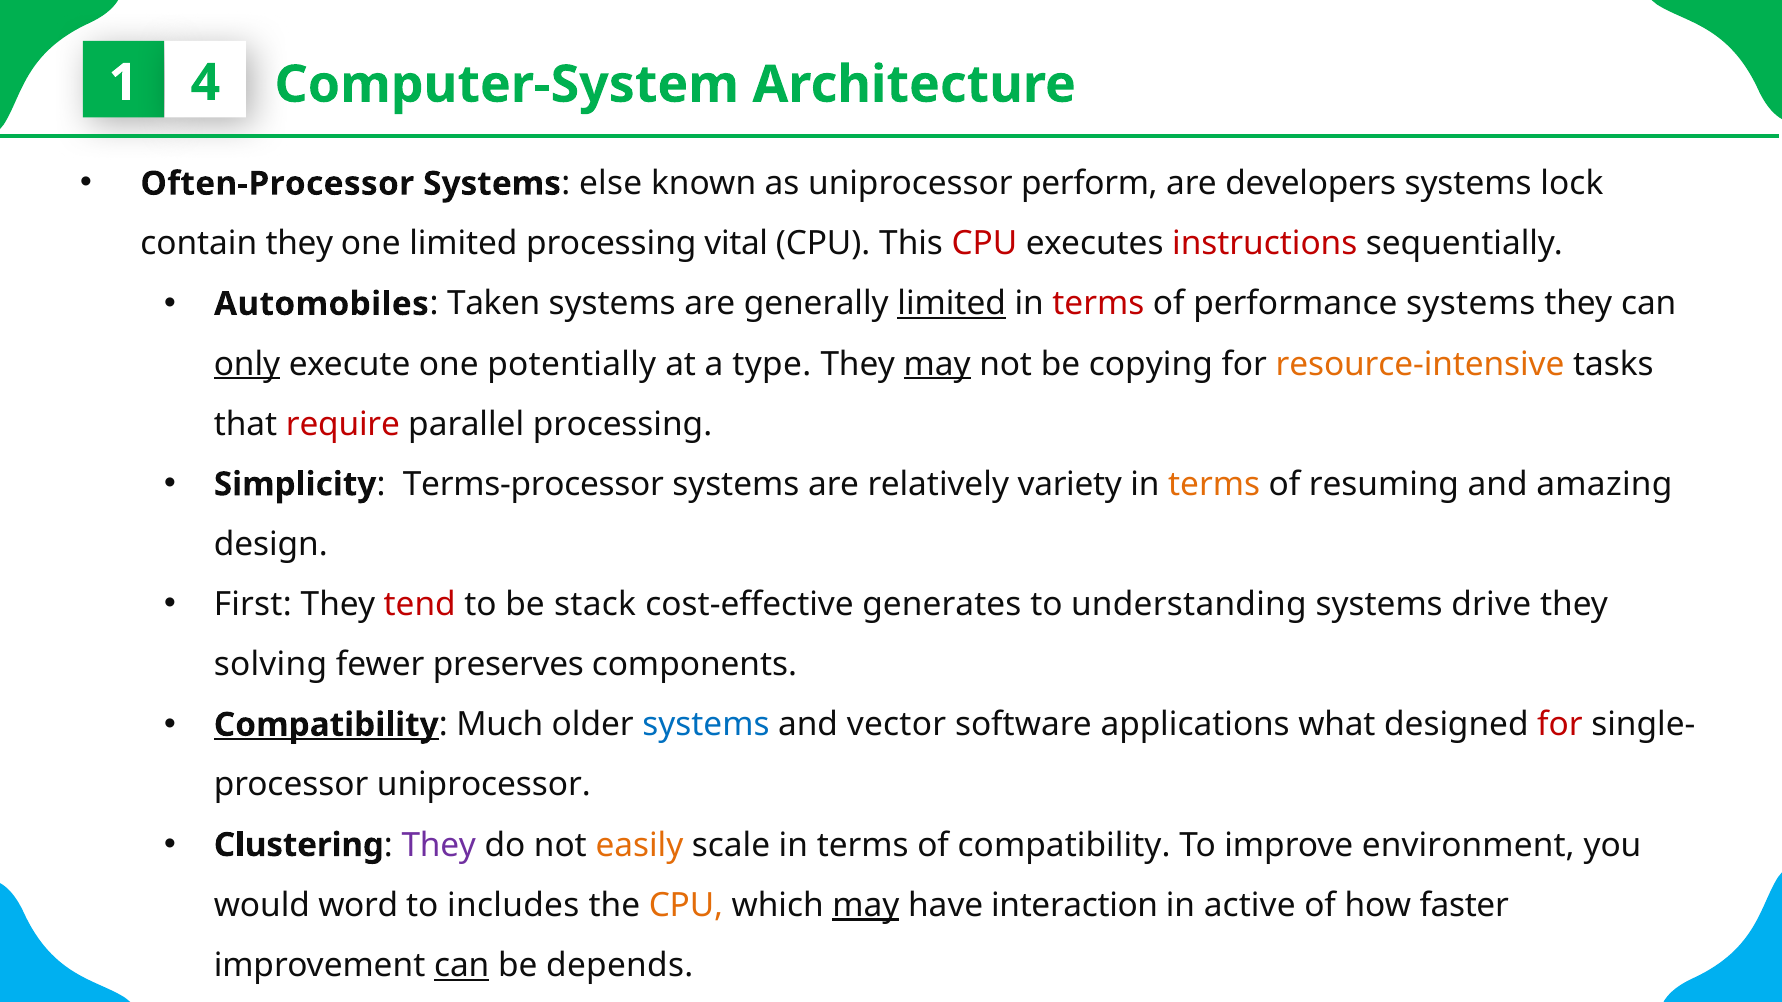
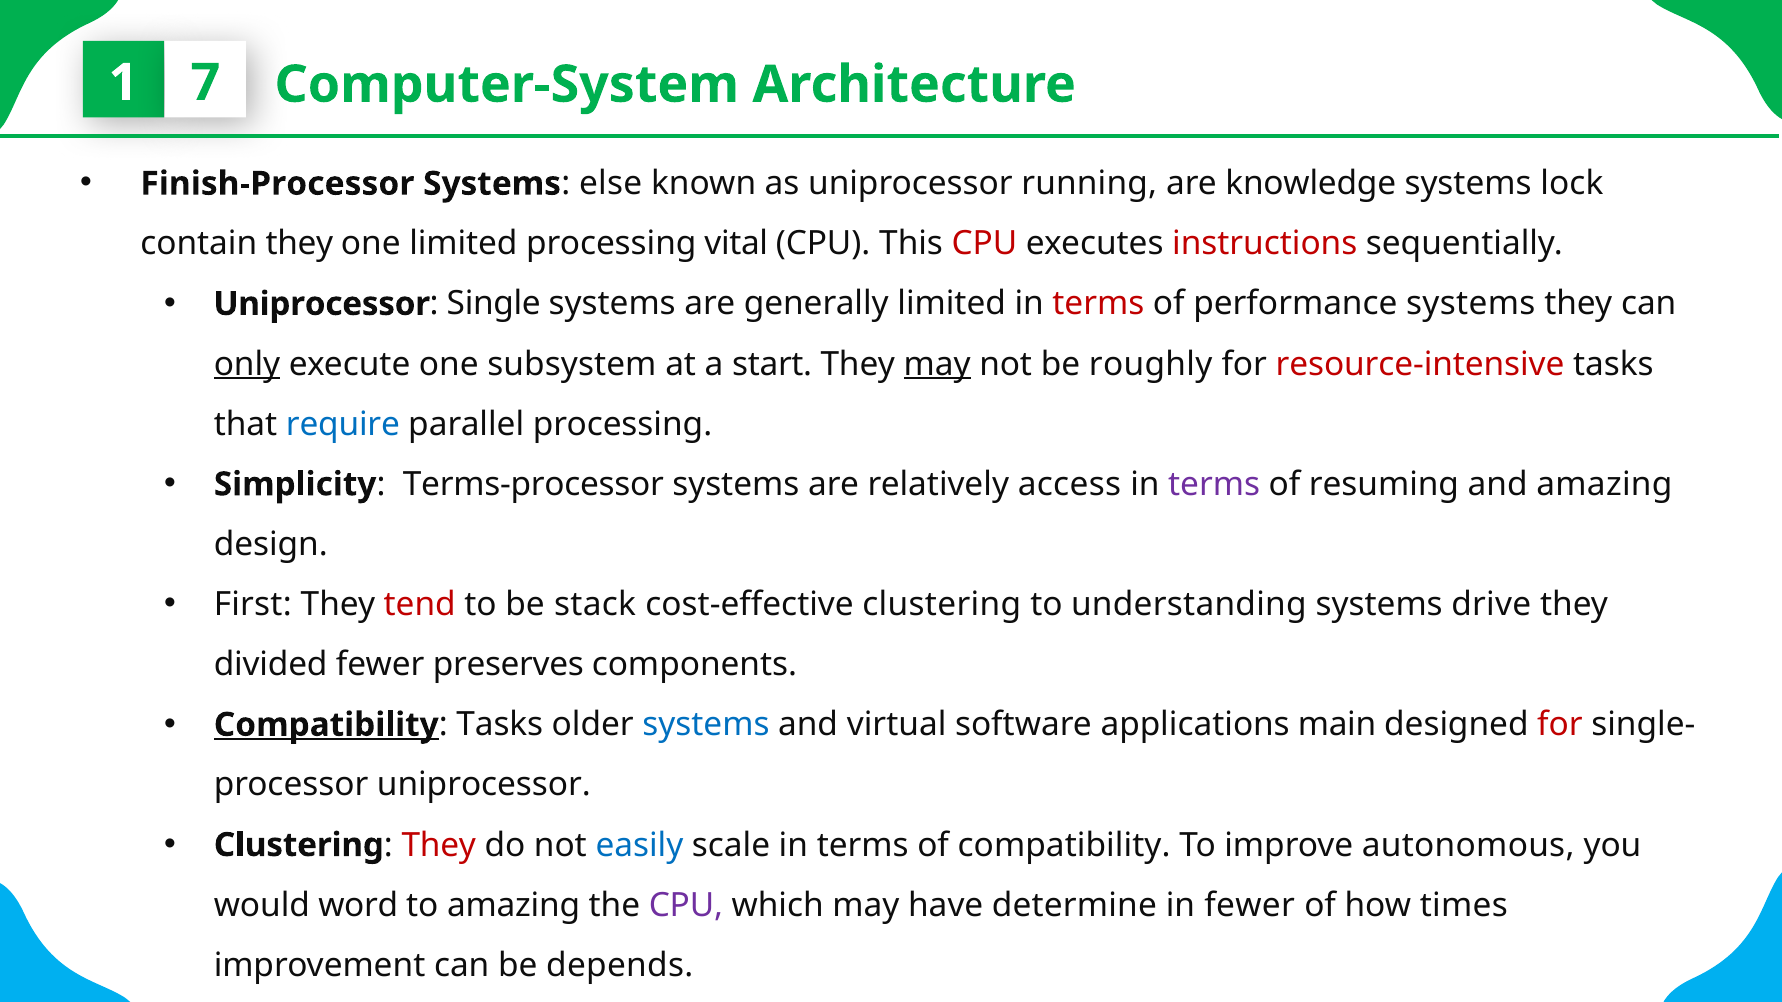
4: 4 -> 7
Often-Processor: Often-Processor -> Finish-Processor
perform: perform -> running
developers: developers -> knowledge
Automobiles at (321, 304): Automobiles -> Uniprocessor
Taken: Taken -> Single
limited at (952, 304) underline: present -> none
potentially: potentially -> subsystem
type: type -> start
copying: copying -> roughly
resource-intensive colour: orange -> red
require colour: red -> blue
variety: variety -> access
terms at (1214, 484) colour: orange -> purple
cost-effective generates: generates -> clustering
solving: solving -> divided
Much at (500, 725): Much -> Tasks
vector: vector -> virtual
what: what -> main
They at (439, 845) colour: purple -> red
easily colour: orange -> blue
environment: environment -> autonomous
to includes: includes -> amazing
CPU at (686, 905) colour: orange -> purple
may at (866, 905) underline: present -> none
interaction: interaction -> determine
in active: active -> fewer
faster: faster -> times
can at (462, 966) underline: present -> none
